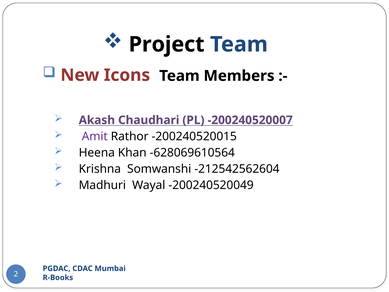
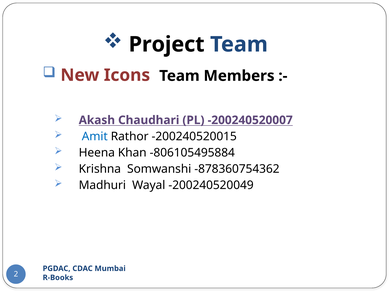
Amit colour: purple -> blue
-628069610564: -628069610564 -> -806105495884
-212542562604: -212542562604 -> -878360754362
